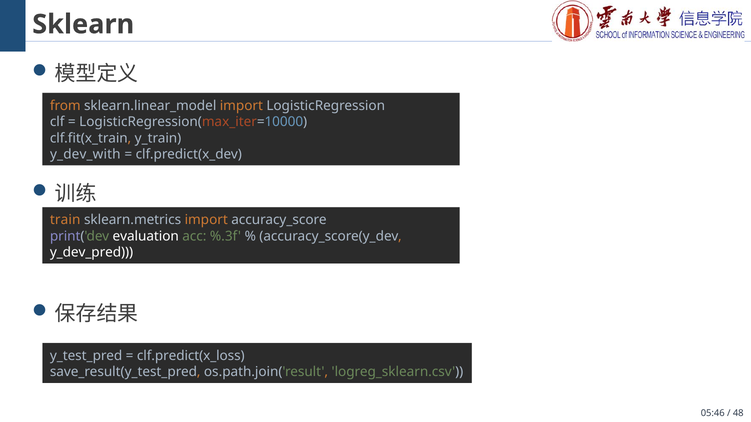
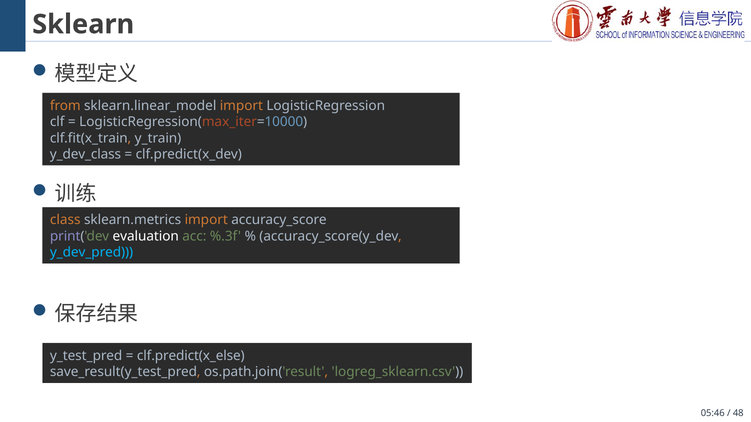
y_dev_with: y_dev_with -> y_dev_class
train: train -> class
y_dev_pred colour: white -> light blue
clf.predict(x_loss: clf.predict(x_loss -> clf.predict(x_else
